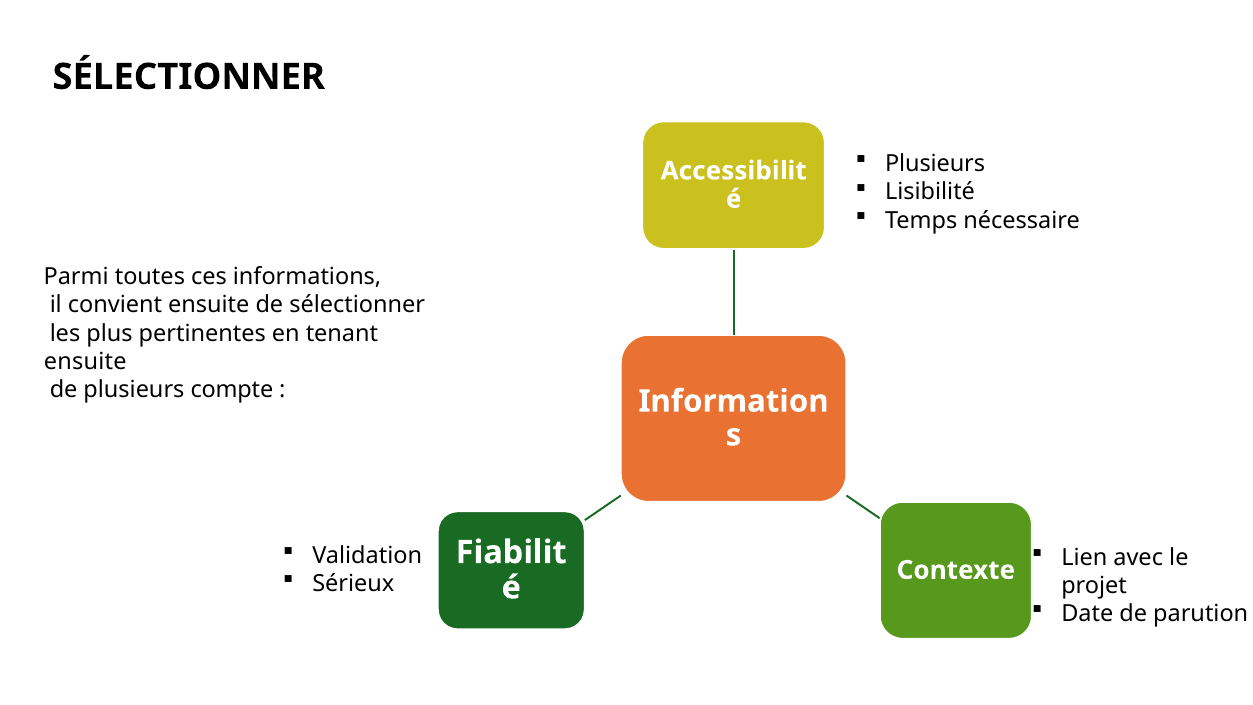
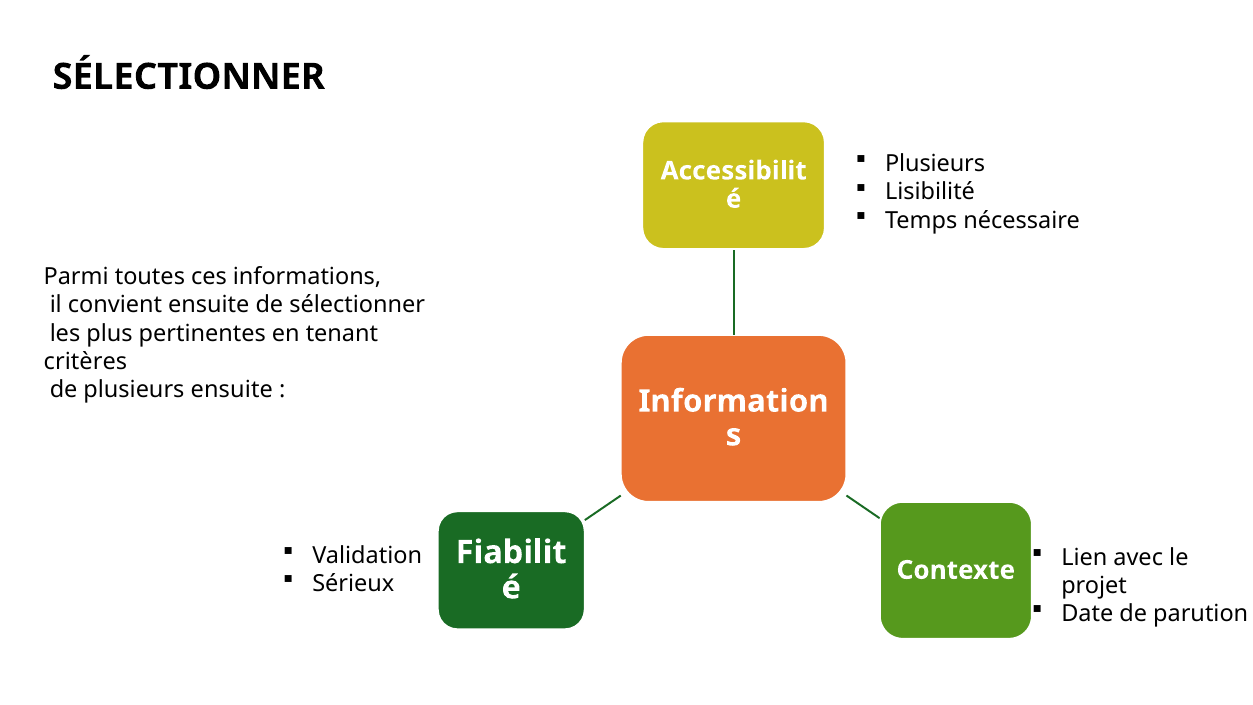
ensuite at (85, 362): ensuite -> critères
plusieurs compte: compte -> ensuite
